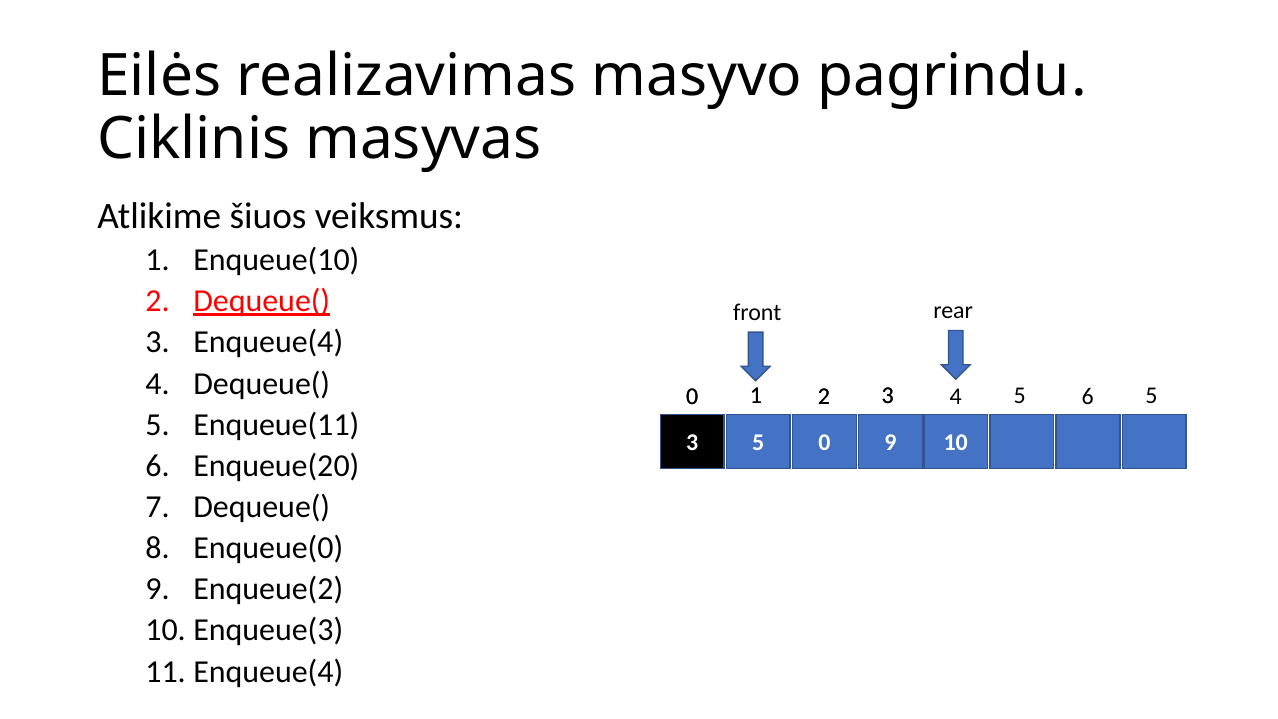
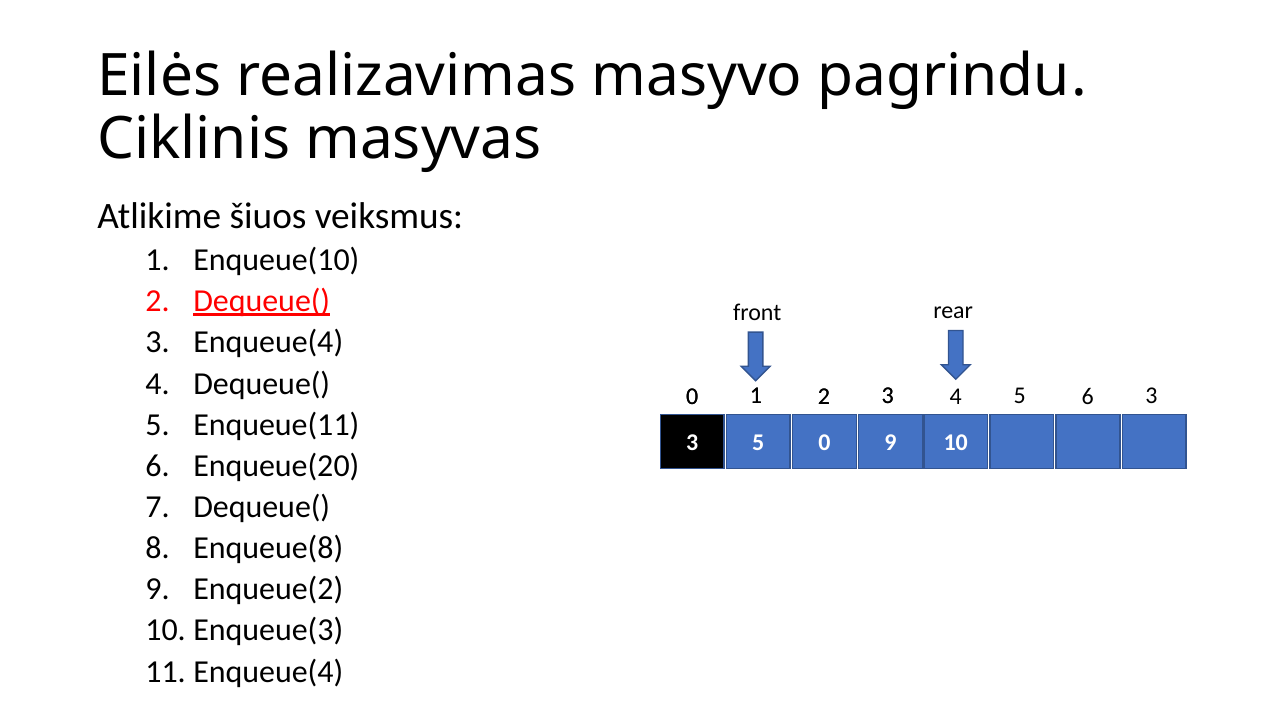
6 5: 5 -> 3
Enqueue(0: Enqueue(0 -> Enqueue(8
